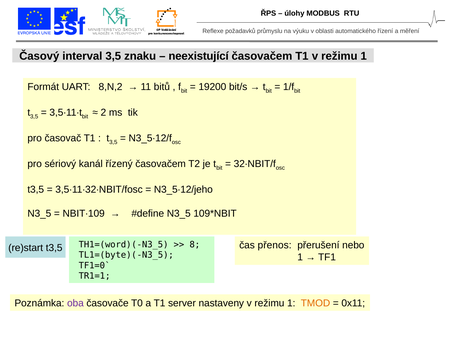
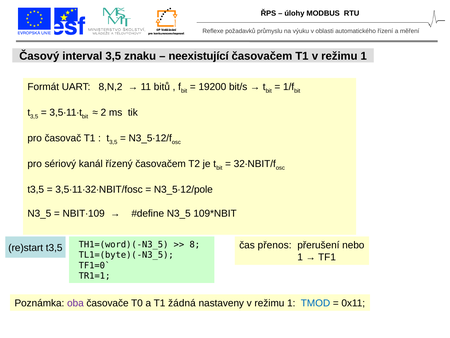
N3_5∙12/jeho: N3_5∙12/jeho -> N3_5∙12/pole
server: server -> žádná
TMOD colour: orange -> blue
